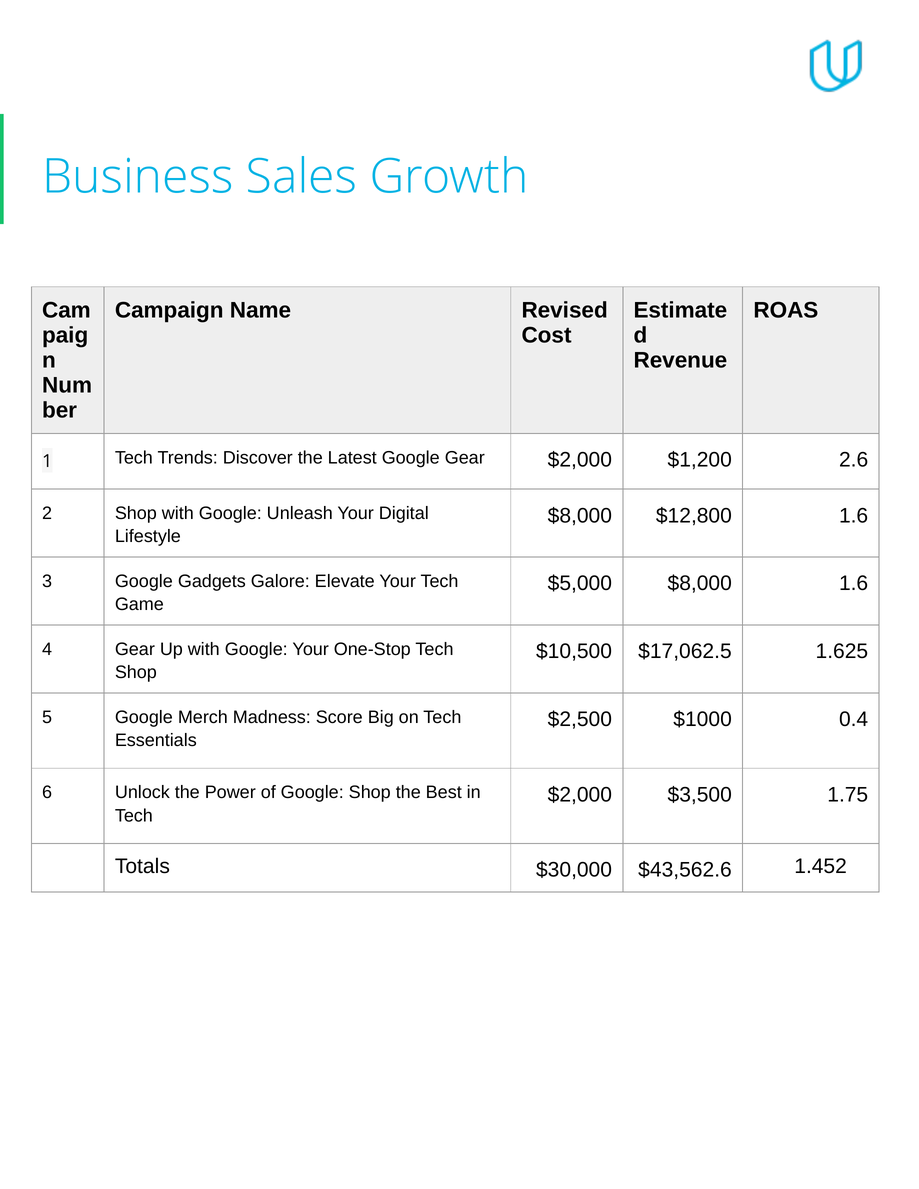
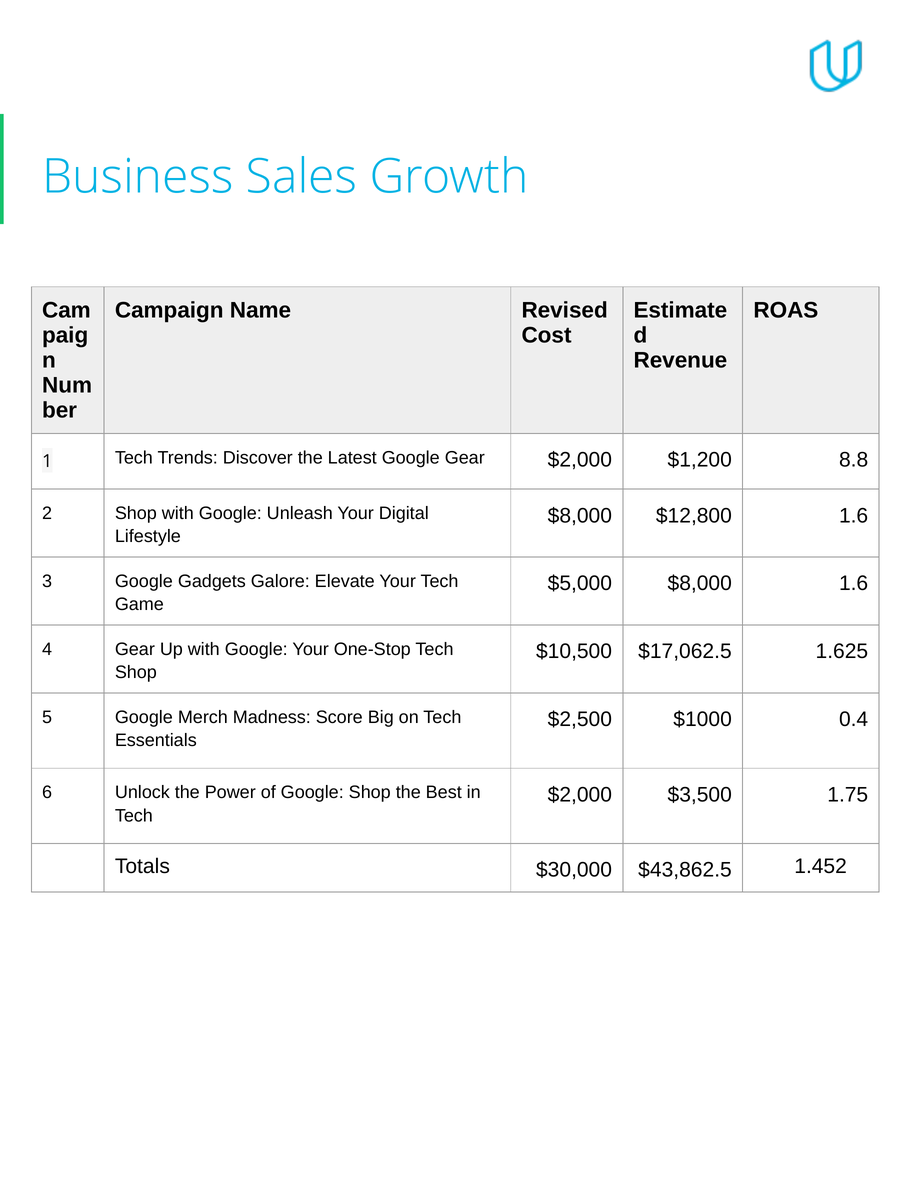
2.6: 2.6 -> 8.8
$43,562.6: $43,562.6 -> $43,862.5
